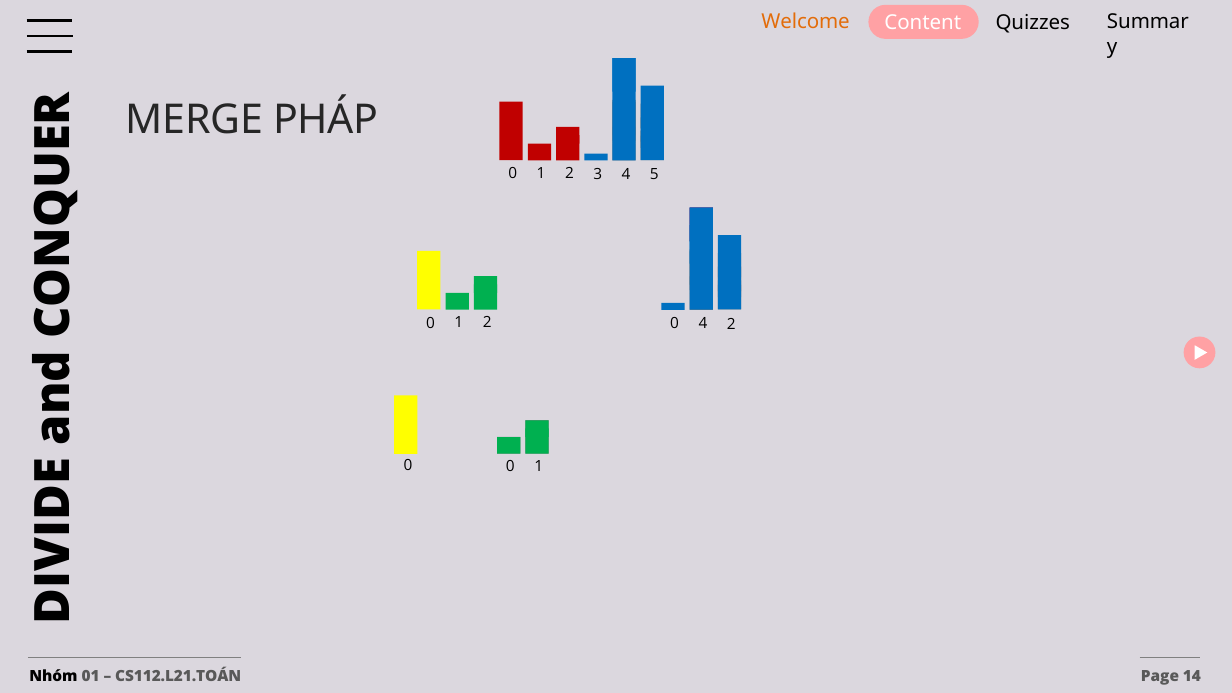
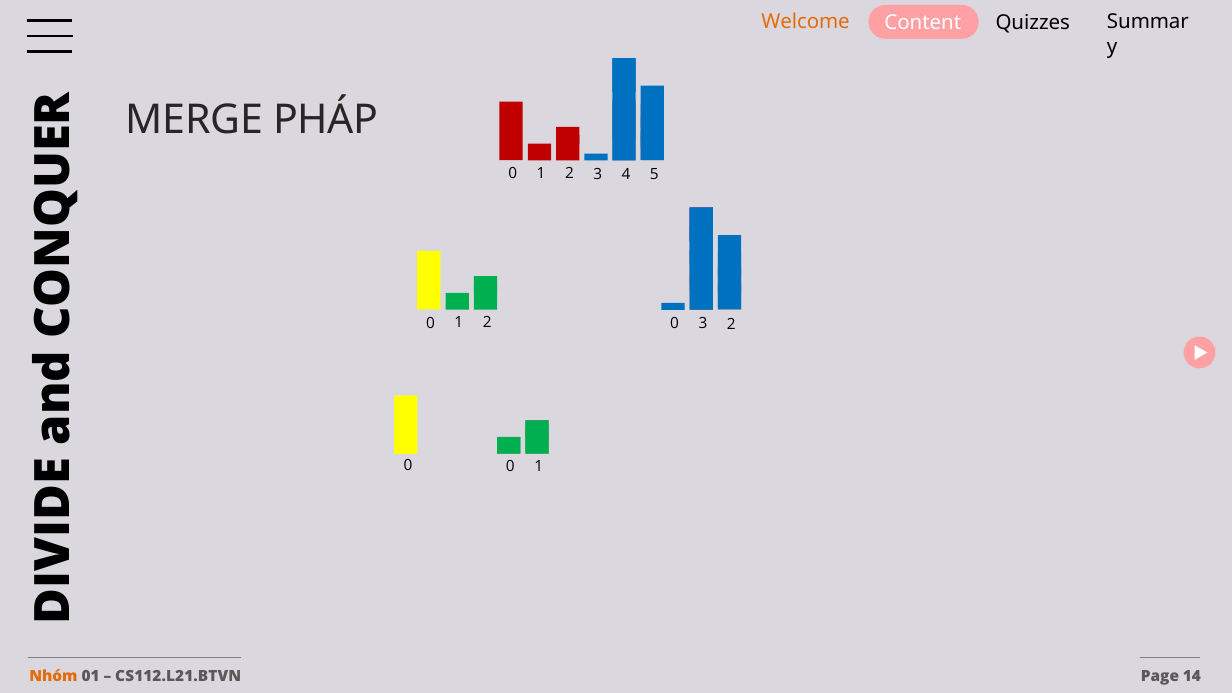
0 4: 4 -> 3
Nhóm colour: black -> orange
CS112.L21.TOÁN: CS112.L21.TOÁN -> CS112.L21.BTVN
